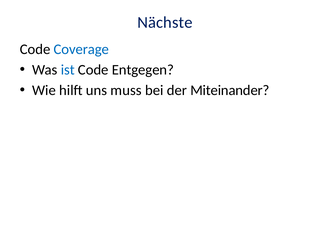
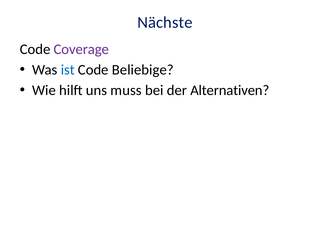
Coverage colour: blue -> purple
Entgegen: Entgegen -> Beliebige
Miteinander: Miteinander -> Alternativen
